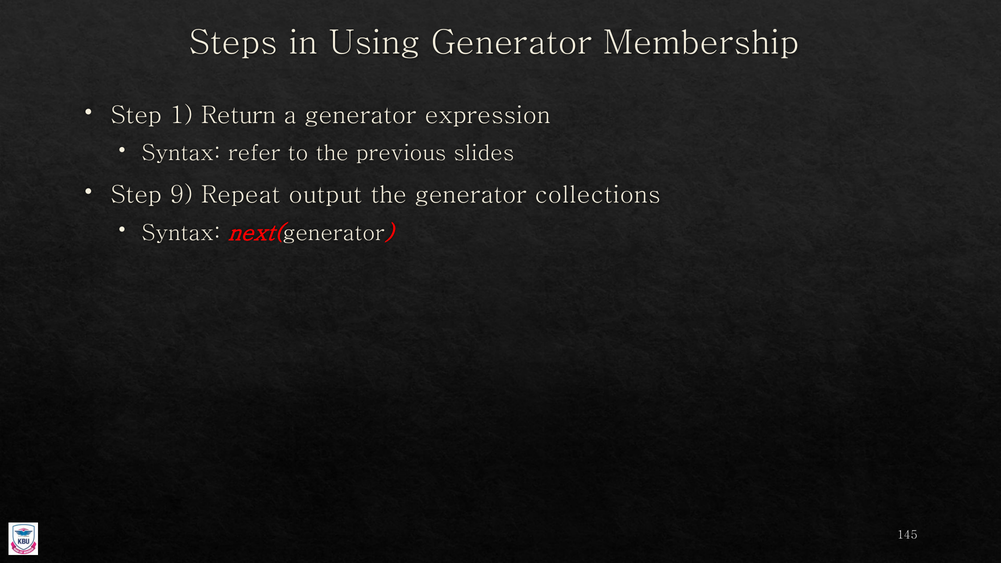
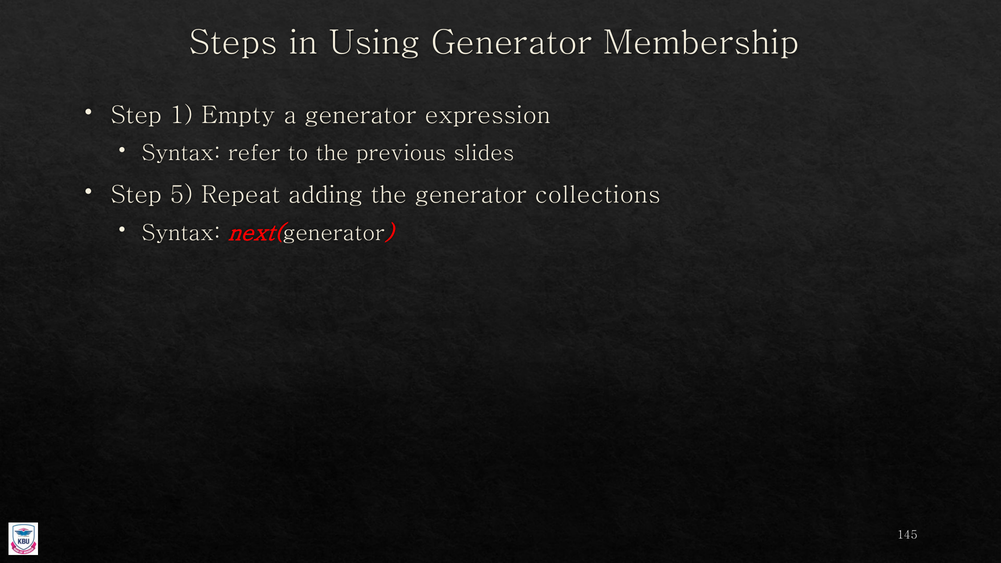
Return: Return -> Empty
9: 9 -> 5
output: output -> adding
